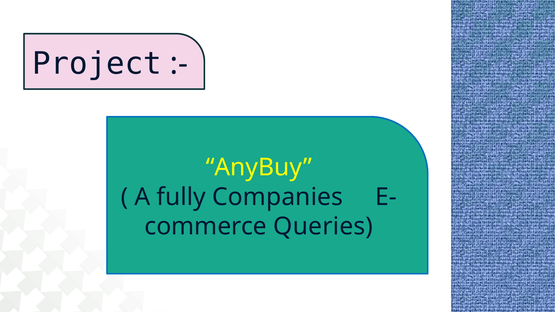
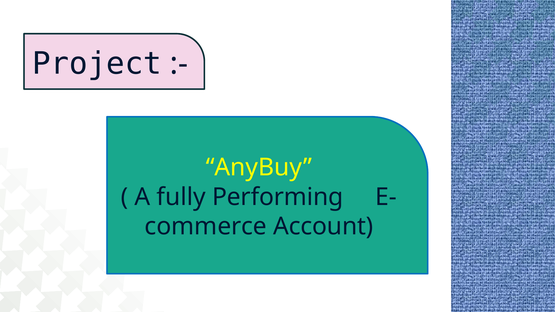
Companies: Companies -> Performing
Queries: Queries -> Account
